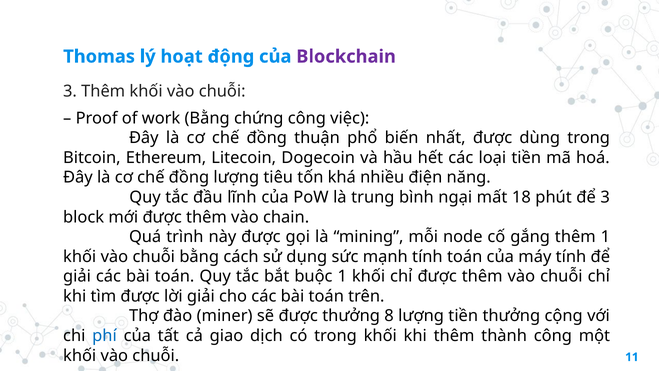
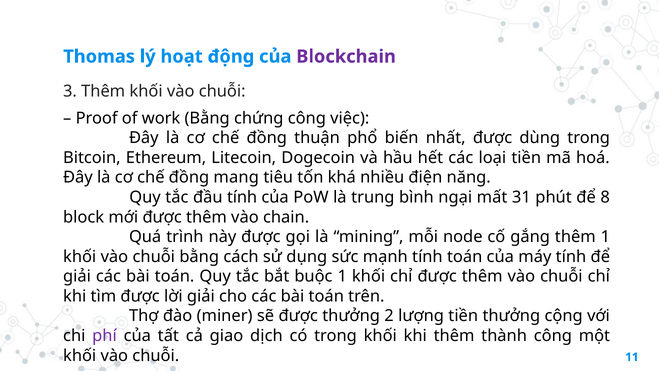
đồng lượng: lượng -> mang
đầu lĩnh: lĩnh -> tính
18: 18 -> 31
để 3: 3 -> 8
8: 8 -> 2
phí colour: blue -> purple
